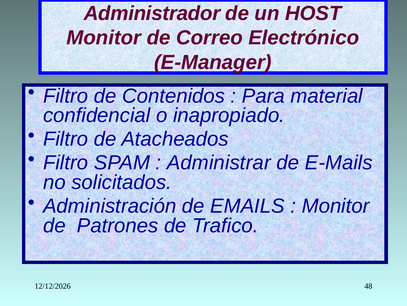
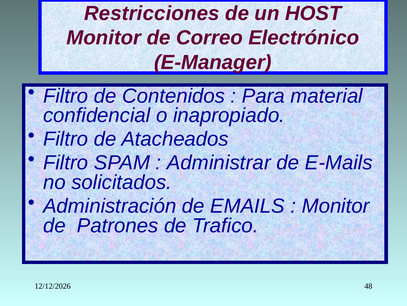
Administrador: Administrador -> Restricciones
